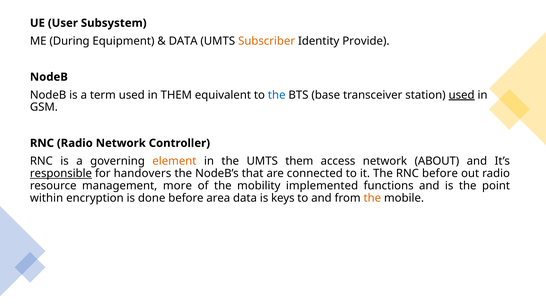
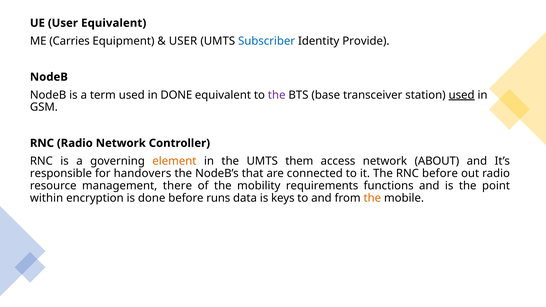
User Subsystem: Subsystem -> Equivalent
During: During -> Carries
DATA at (183, 41): DATA -> USER
Subscriber colour: orange -> blue
in THEM: THEM -> DONE
the at (277, 95) colour: blue -> purple
responsible underline: present -> none
more: more -> there
implemented: implemented -> requirements
area: area -> runs
